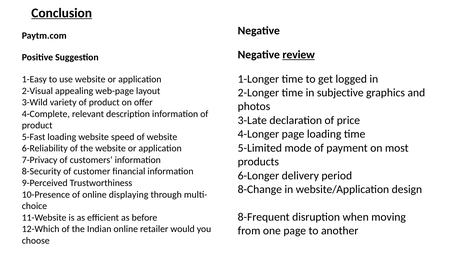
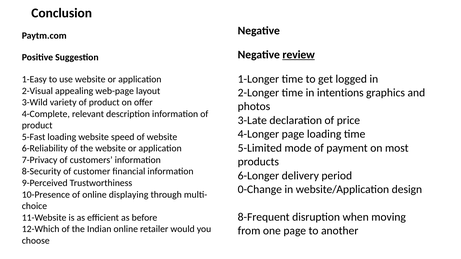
Conclusion underline: present -> none
subjective: subjective -> intentions
8-Change: 8-Change -> 0-Change
